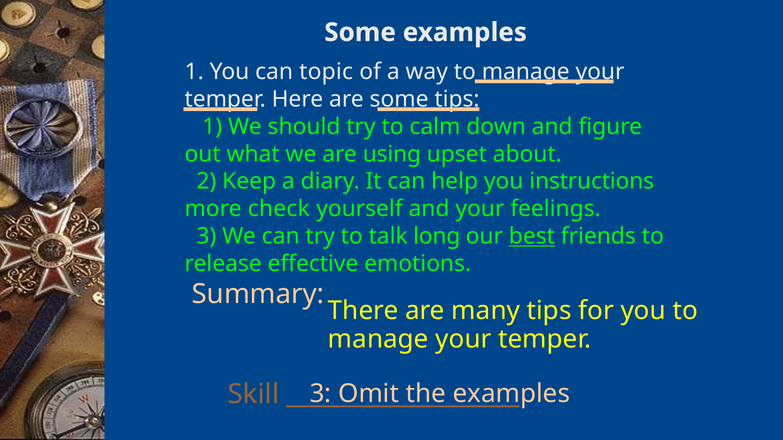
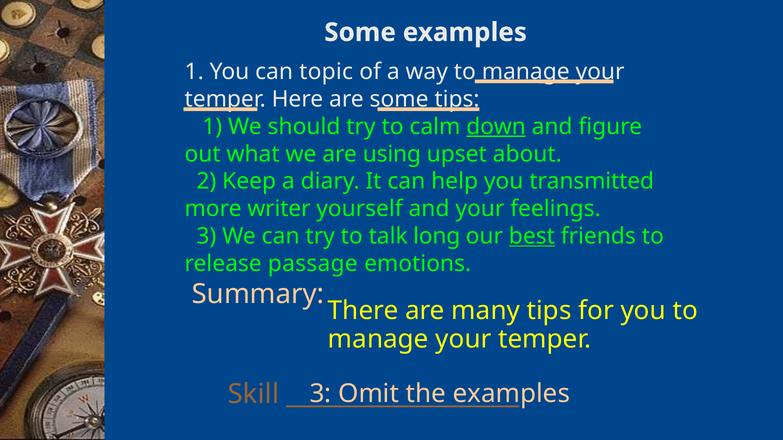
down underline: none -> present
instructions: instructions -> transmitted
check: check -> writer
effective: effective -> passage
